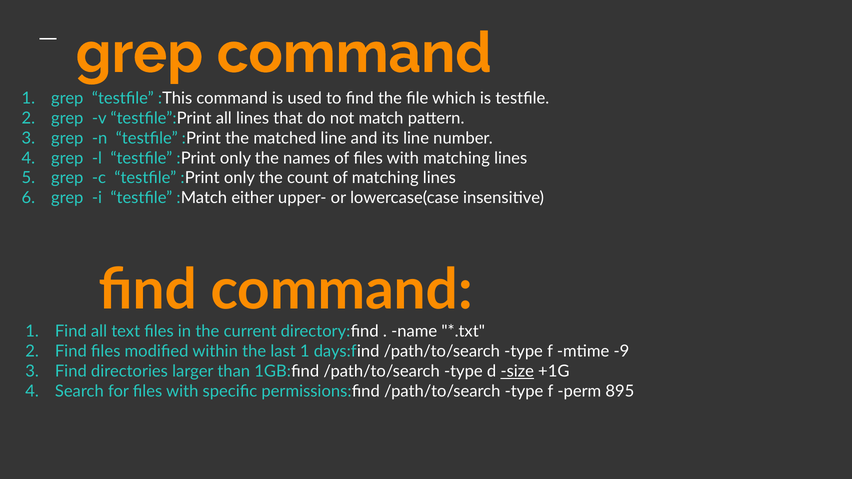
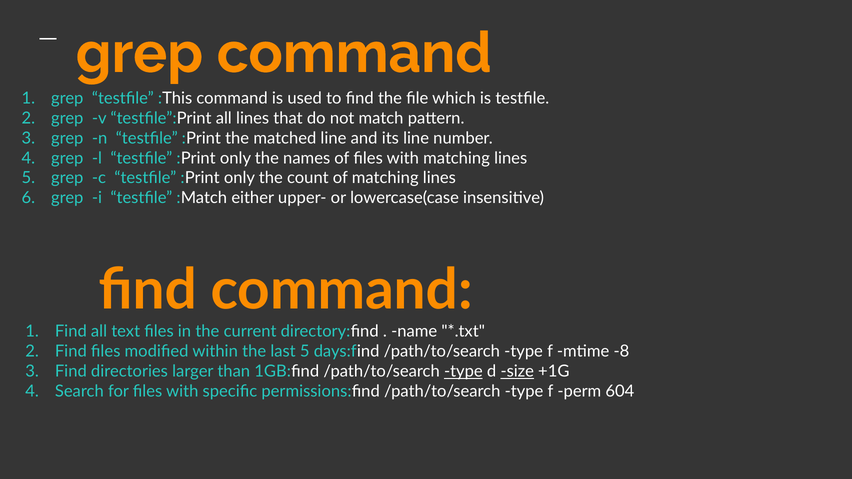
last 1: 1 -> 5
-9: -9 -> -8
type at (463, 371) underline: none -> present
895: 895 -> 604
